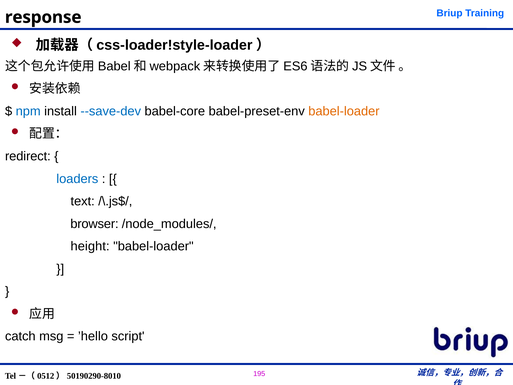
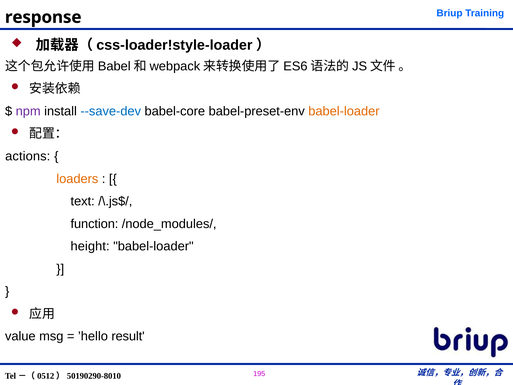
npm colour: blue -> purple
redirect: redirect -> actions
loaders colour: blue -> orange
browser: browser -> function
catch: catch -> value
script: script -> result
